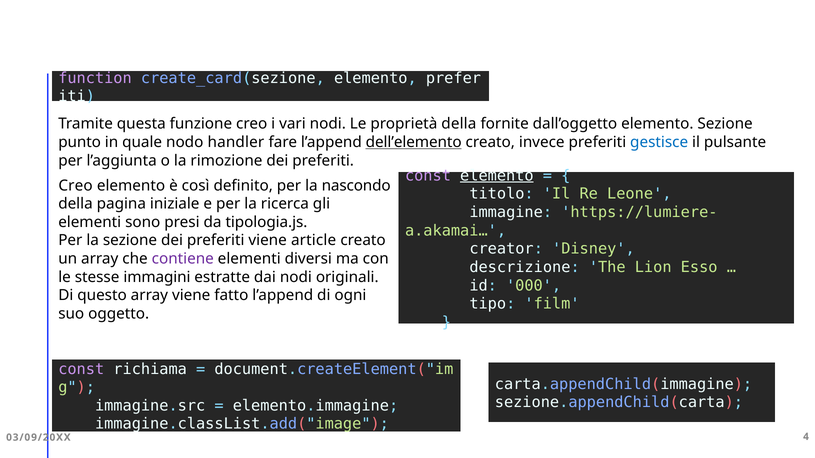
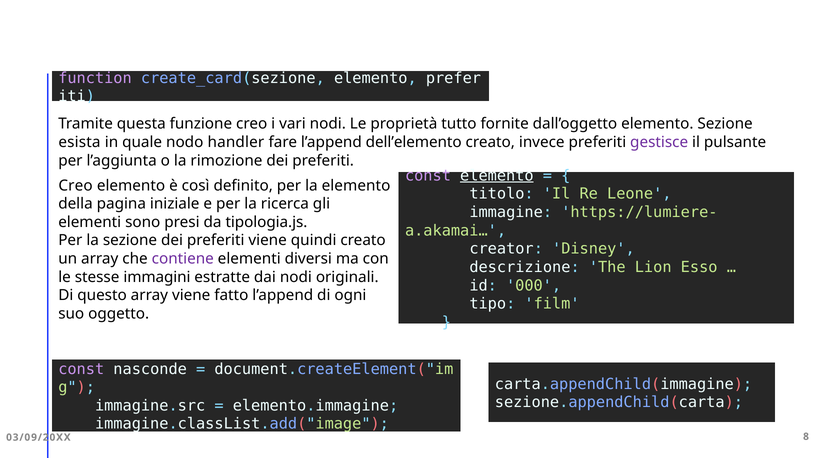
proprietà della: della -> tutto
punto: punto -> esista
dell’elemento underline: present -> none
gestisce colour: blue -> purple
la nascondo: nascondo -> elemento
article: article -> quindi
richiama: richiama -> nasconde
4: 4 -> 8
